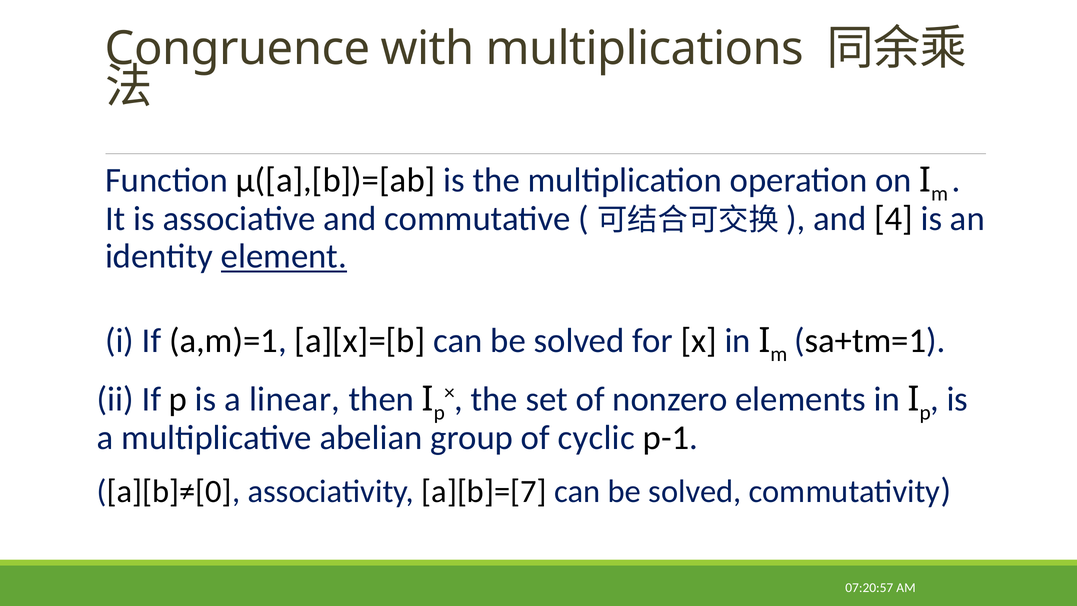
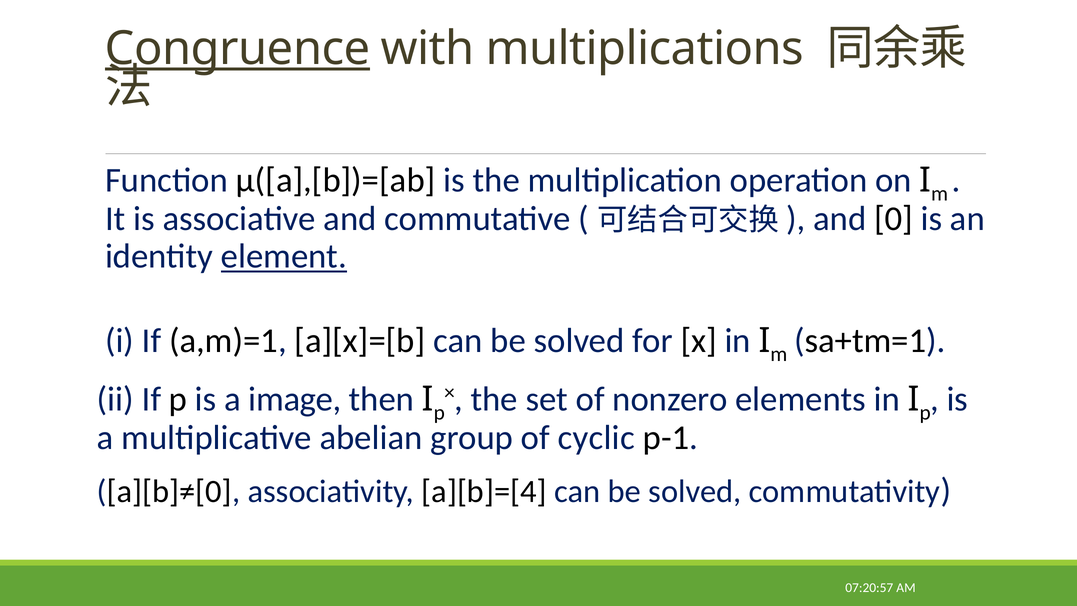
Congruence underline: none -> present
4: 4 -> 0
linear: linear -> image
a][b]=[7: a][b]=[7 -> a][b]=[4
